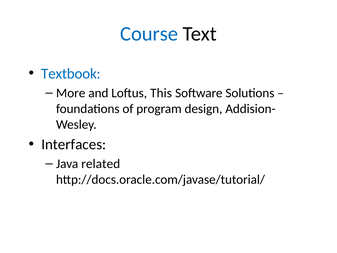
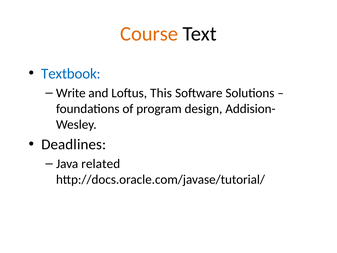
Course colour: blue -> orange
More: More -> Write
Interfaces: Interfaces -> Deadlines
